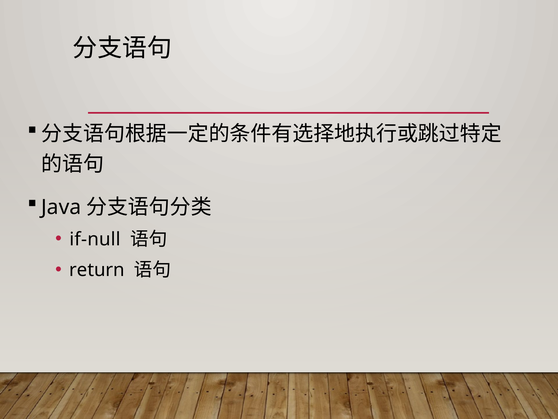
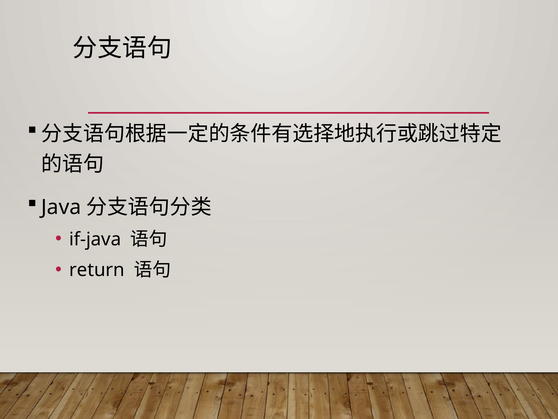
if-null: if-null -> if-java
